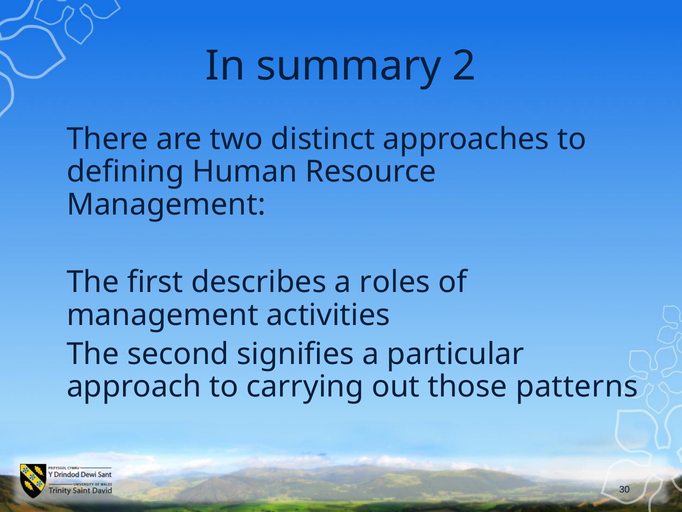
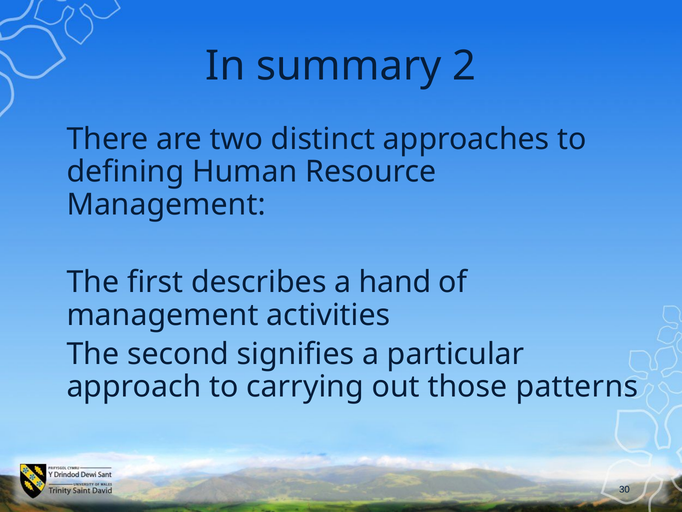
roles: roles -> hand
